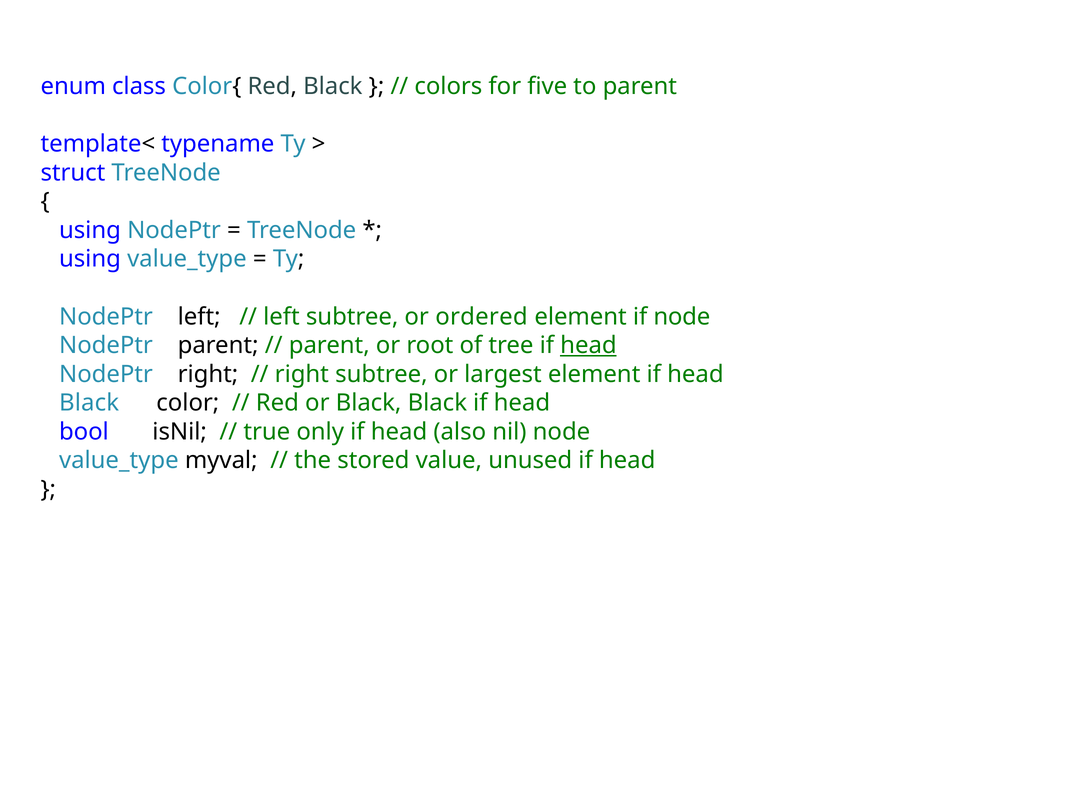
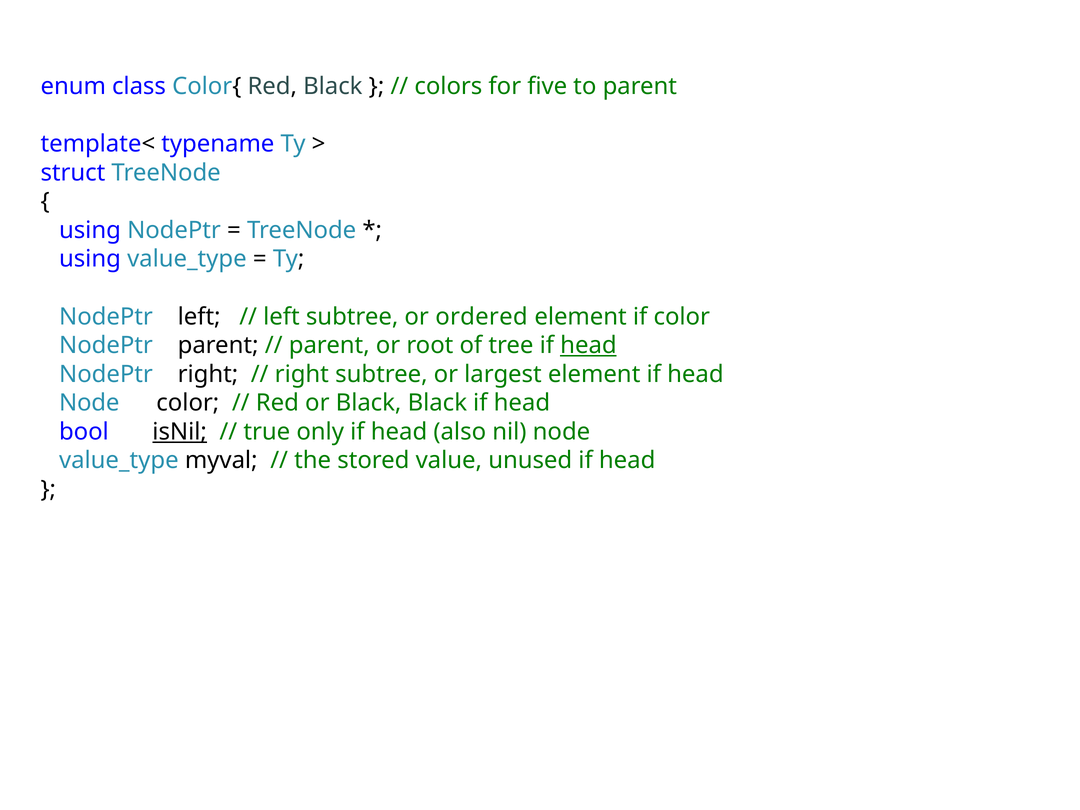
if node: node -> color
Black at (89, 403): Black -> Node
isNil underline: none -> present
